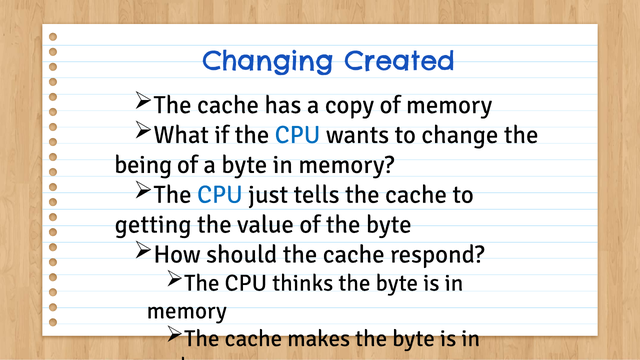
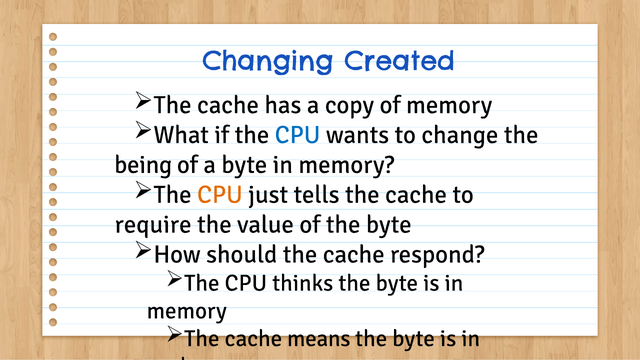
CPU at (220, 195) colour: blue -> orange
getting: getting -> require
makes: makes -> means
